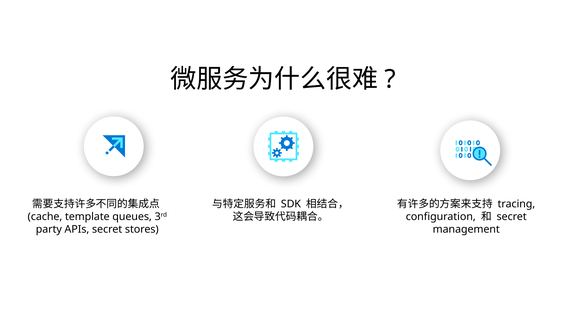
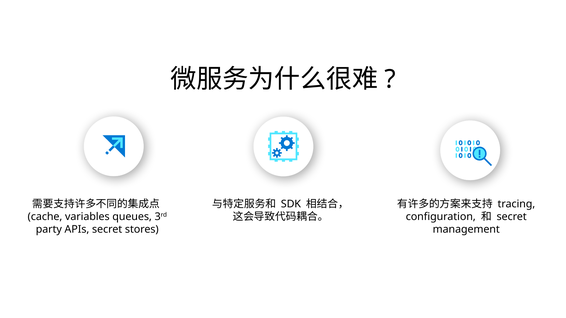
template: template -> variables
